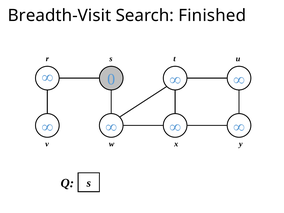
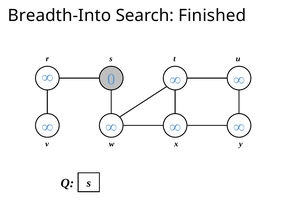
Breadth-Visit: Breadth-Visit -> Breadth-Into
